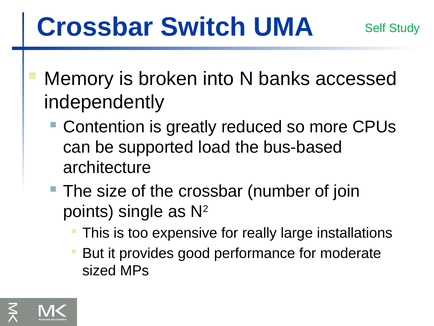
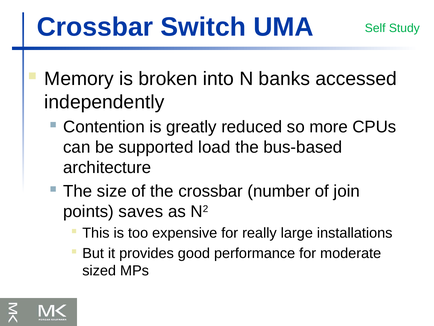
single: single -> saves
